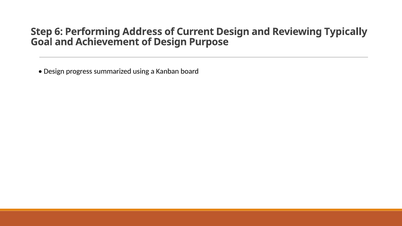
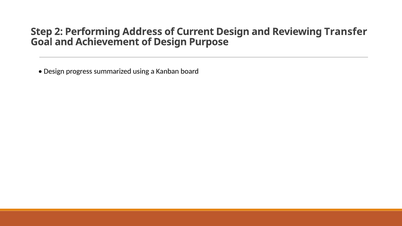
6: 6 -> 2
Typically: Typically -> Transfer
